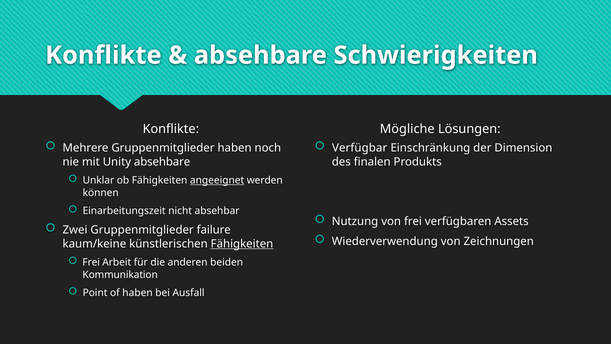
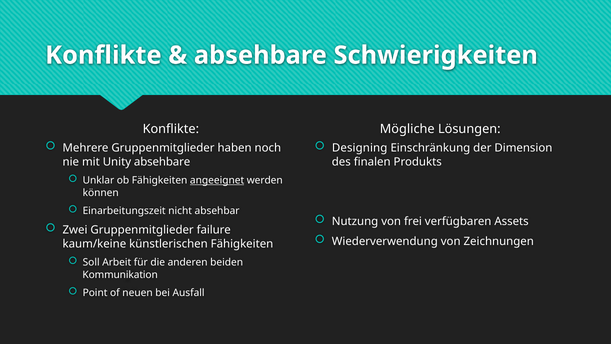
Verfügbar: Verfügbar -> Designing
Fähigkeiten at (242, 244) underline: present -> none
Frei at (91, 262): Frei -> Soll
of haben: haben -> neuen
